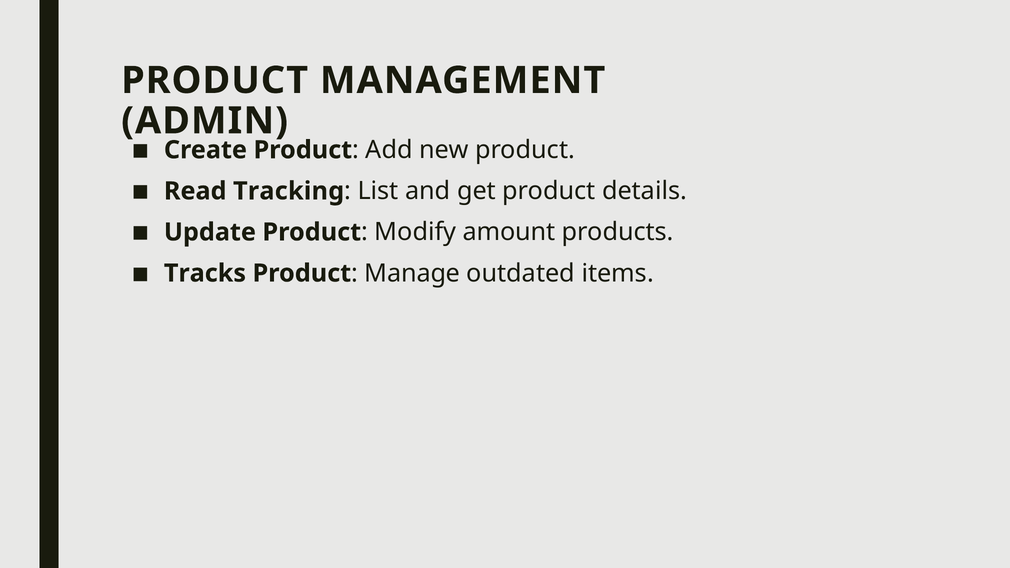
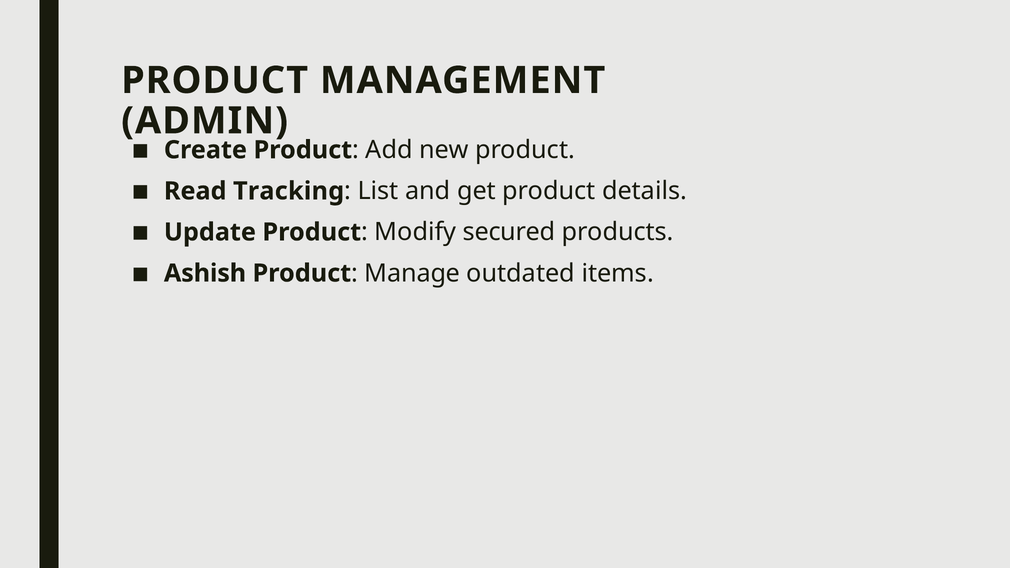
amount: amount -> secured
Tracks: Tracks -> Ashish
